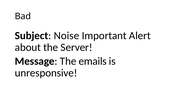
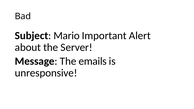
Noise: Noise -> Mario
